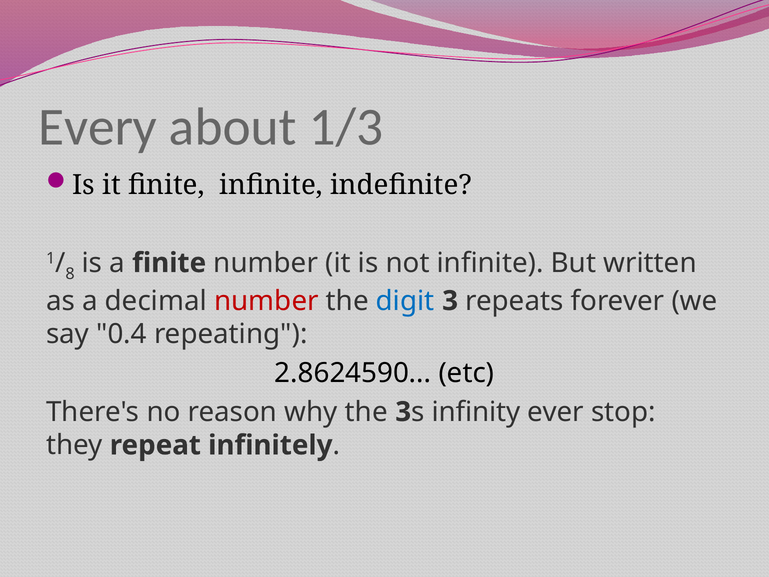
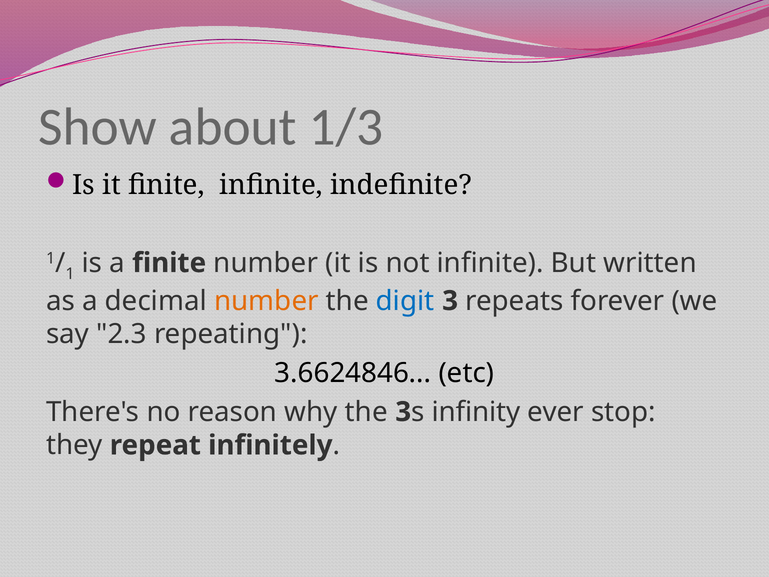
Every: Every -> Show
8: 8 -> 1
number at (266, 301) colour: red -> orange
0.4: 0.4 -> 2.3
2.8624590: 2.8624590 -> 3.6624846
